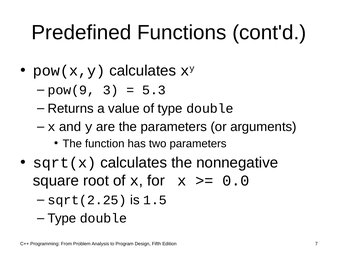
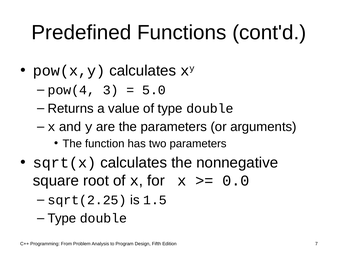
pow(9: pow(9 -> pow(4
5.3: 5.3 -> 5.0
